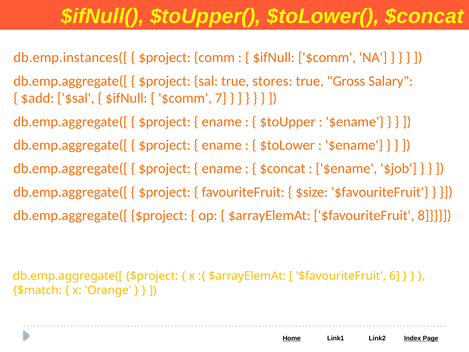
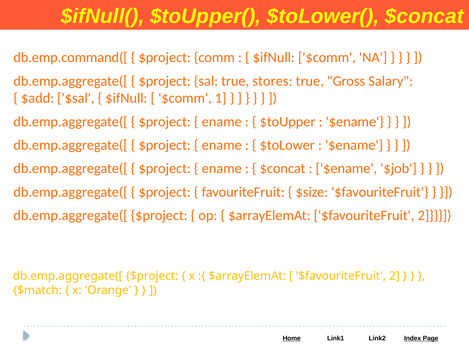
db.emp.instances([: db.emp.instances([ -> db.emp.command([
7: 7 -> 1
$arrayElemAt $favouriteFruit 8: 8 -> 2
6 at (394, 276): 6 -> 2
